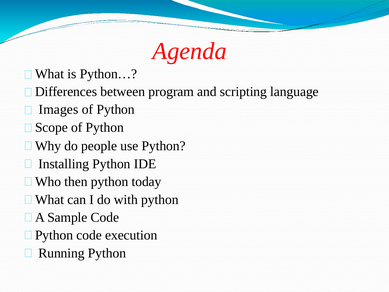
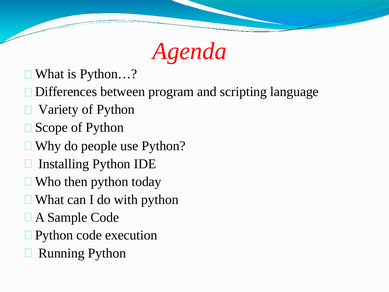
Images: Images -> Variety
